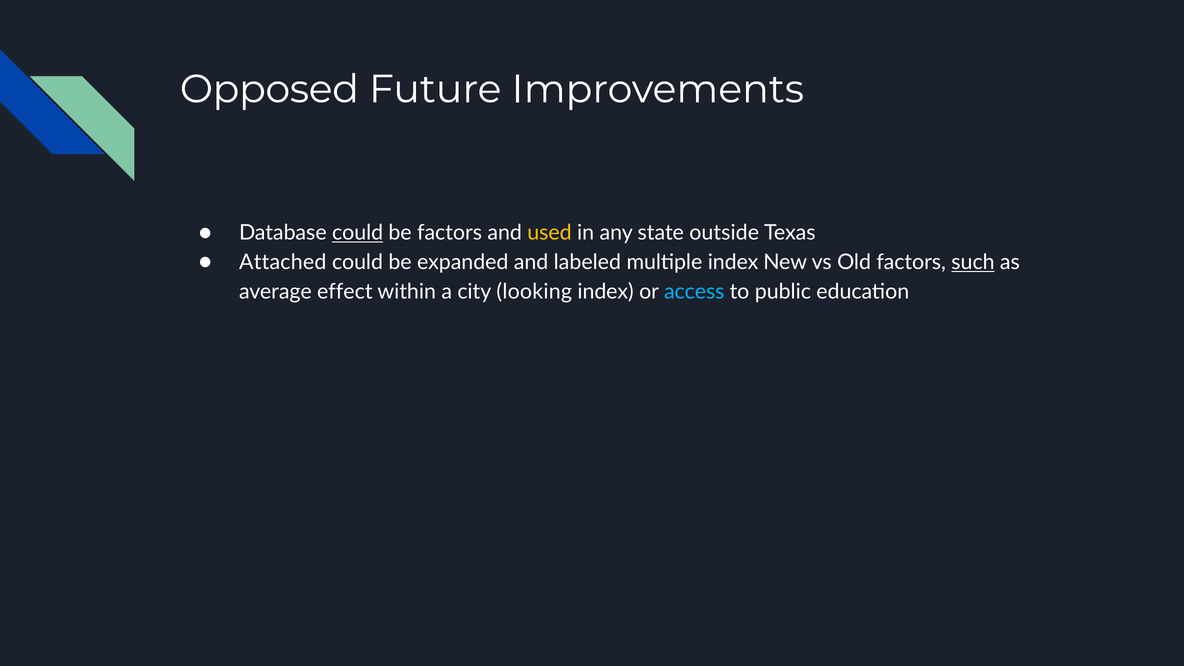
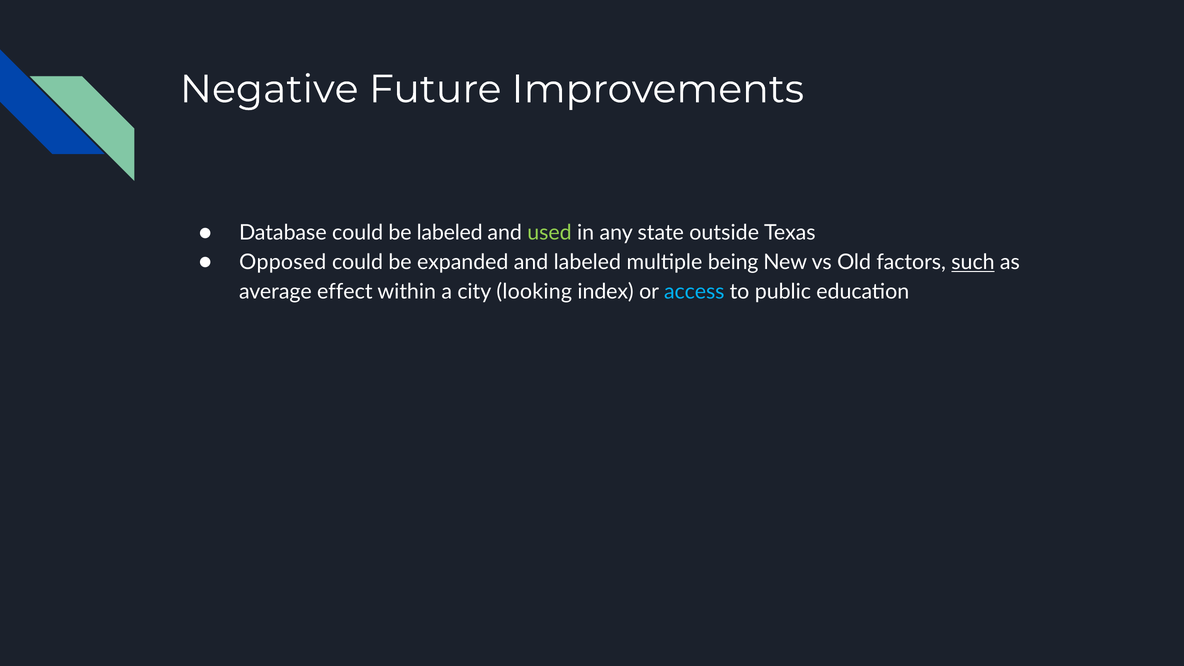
Opposed: Opposed -> Negative
could at (358, 233) underline: present -> none
be factors: factors -> labeled
used colour: yellow -> light green
Attached: Attached -> Opposed
multiple index: index -> being
